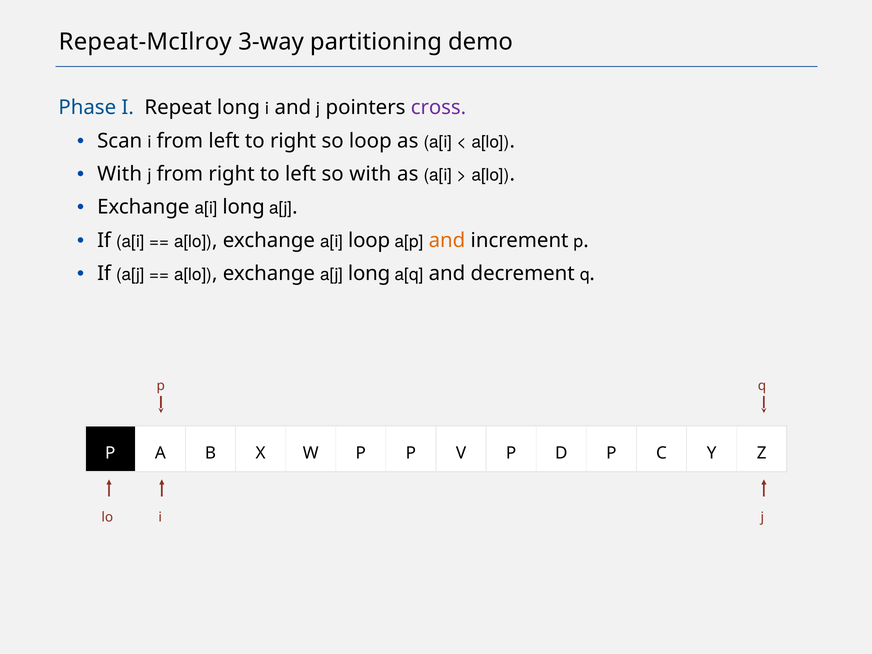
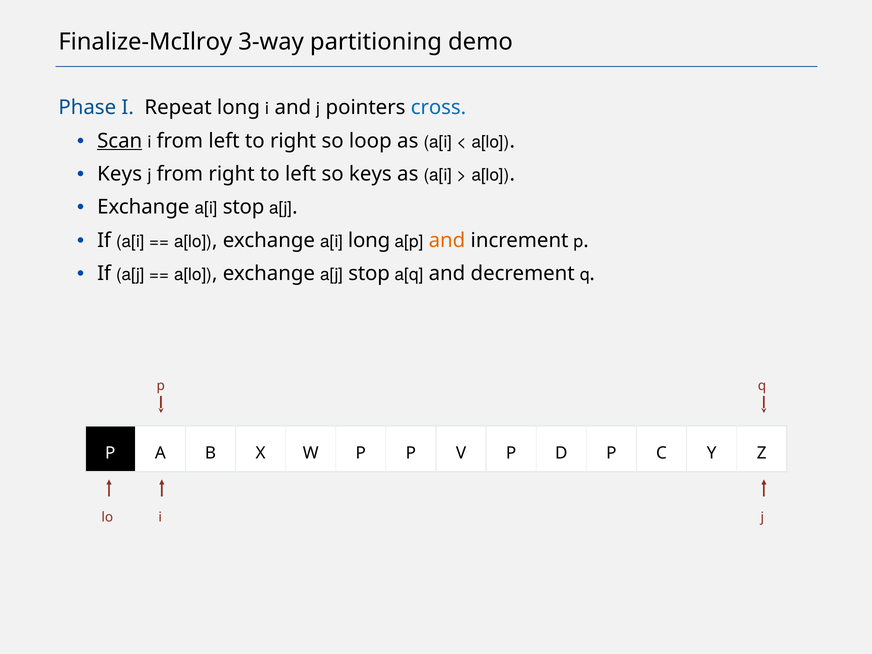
Repeat-McIlroy: Repeat-McIlroy -> Finalize-McIlroy
cross colour: purple -> blue
Scan underline: none -> present
With at (120, 174): With -> Keys
so with: with -> keys
a[i long: long -> stop
a[i loop: loop -> long
a[j long: long -> stop
